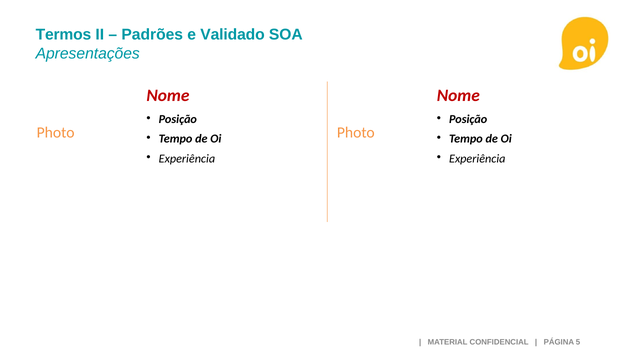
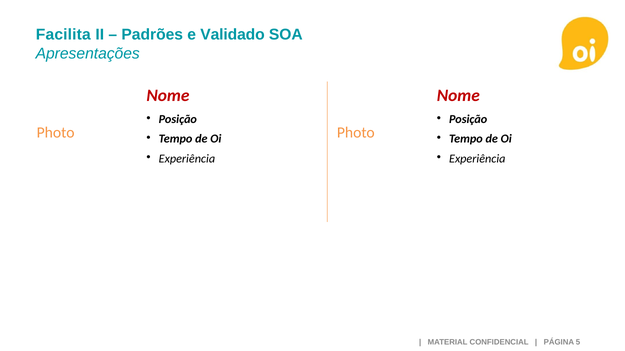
Termos: Termos -> Facilita
